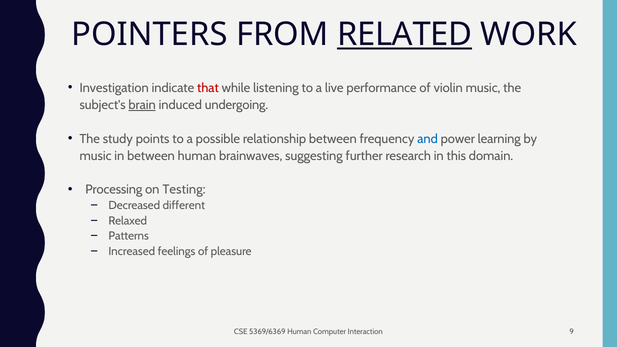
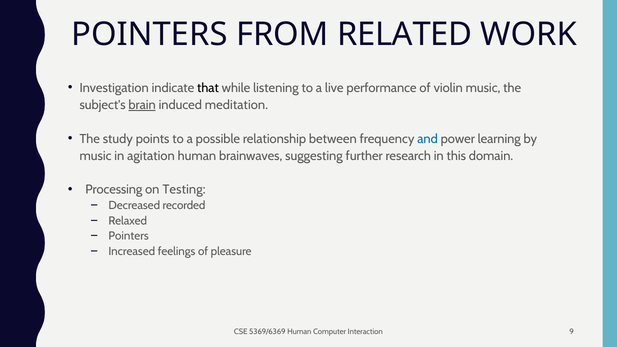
RELATED underline: present -> none
that colour: red -> black
undergoing: undergoing -> meditation
in between: between -> agitation
different: different -> recorded
Patterns at (129, 236): Patterns -> Pointers
